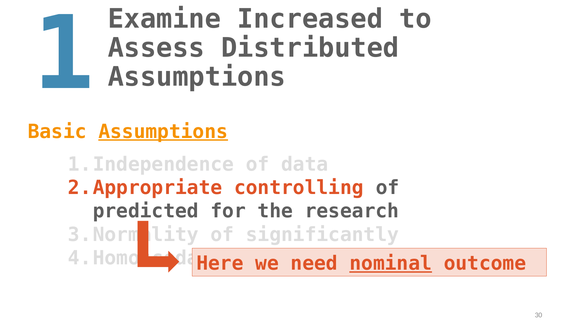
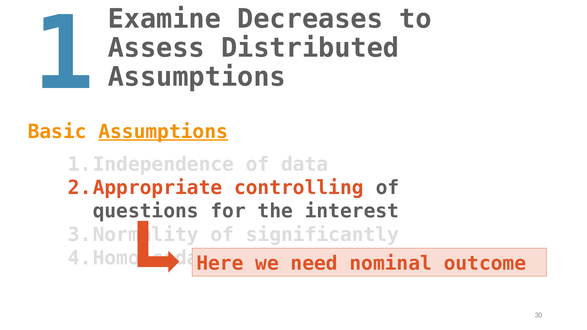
Increased: Increased -> Decreases
predicted: predicted -> questions
research: research -> interest
nominal underline: present -> none
